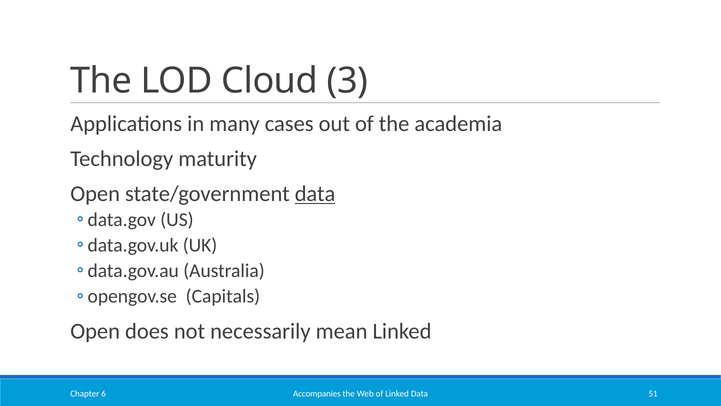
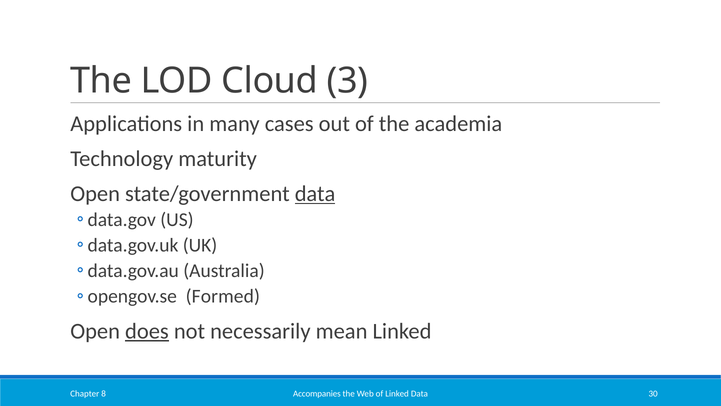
Capitals: Capitals -> Formed
does underline: none -> present
51: 51 -> 30
6: 6 -> 8
